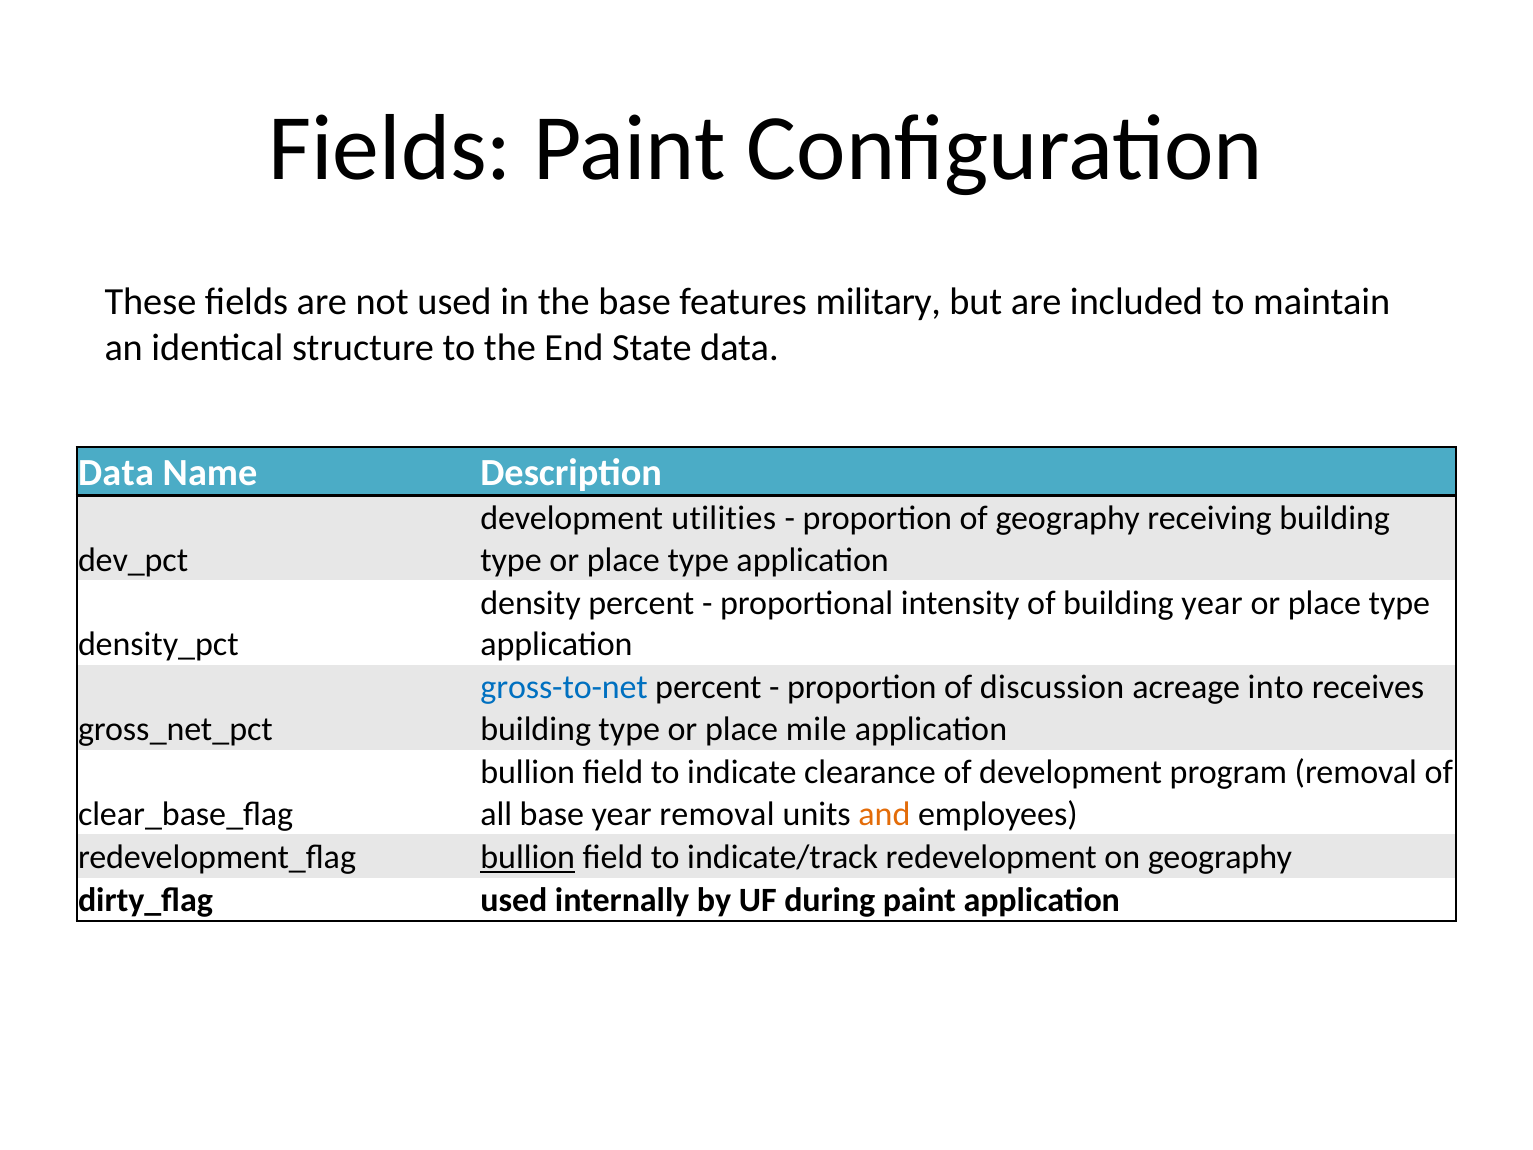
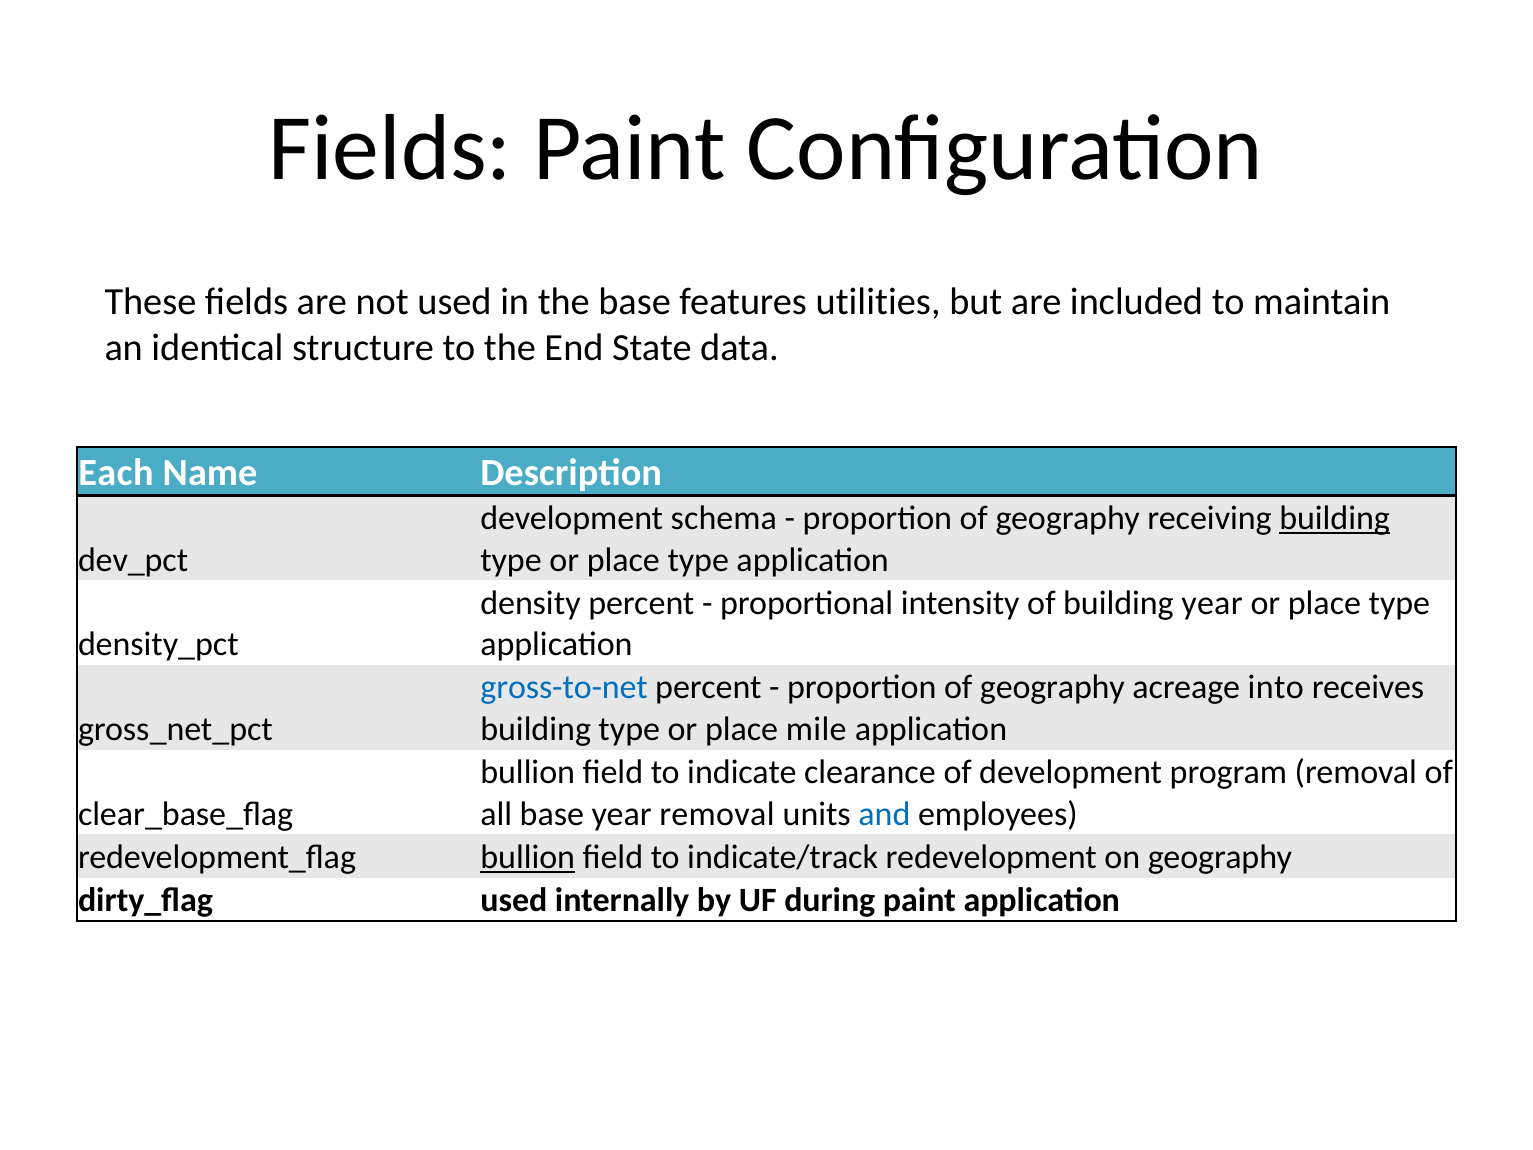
military: military -> utilities
Data at (116, 472): Data -> Each
utilities: utilities -> schema
building at (1335, 518) underline: none -> present
discussion at (1052, 687): discussion -> geography
and colour: orange -> blue
